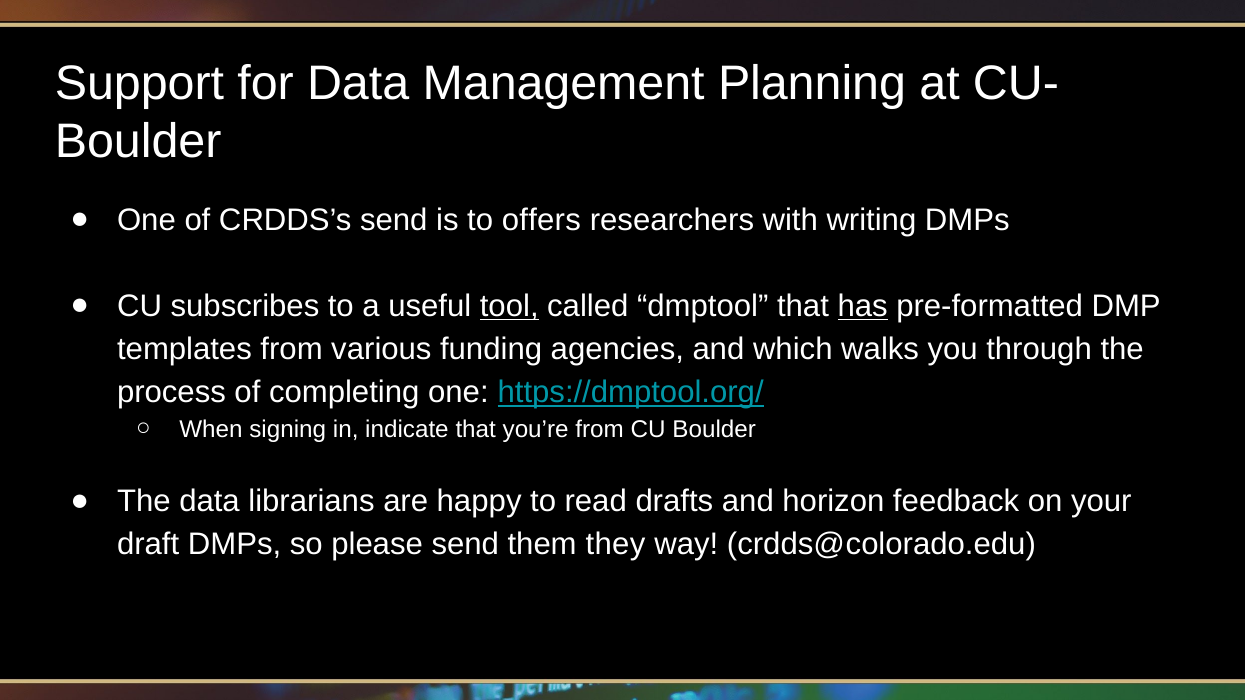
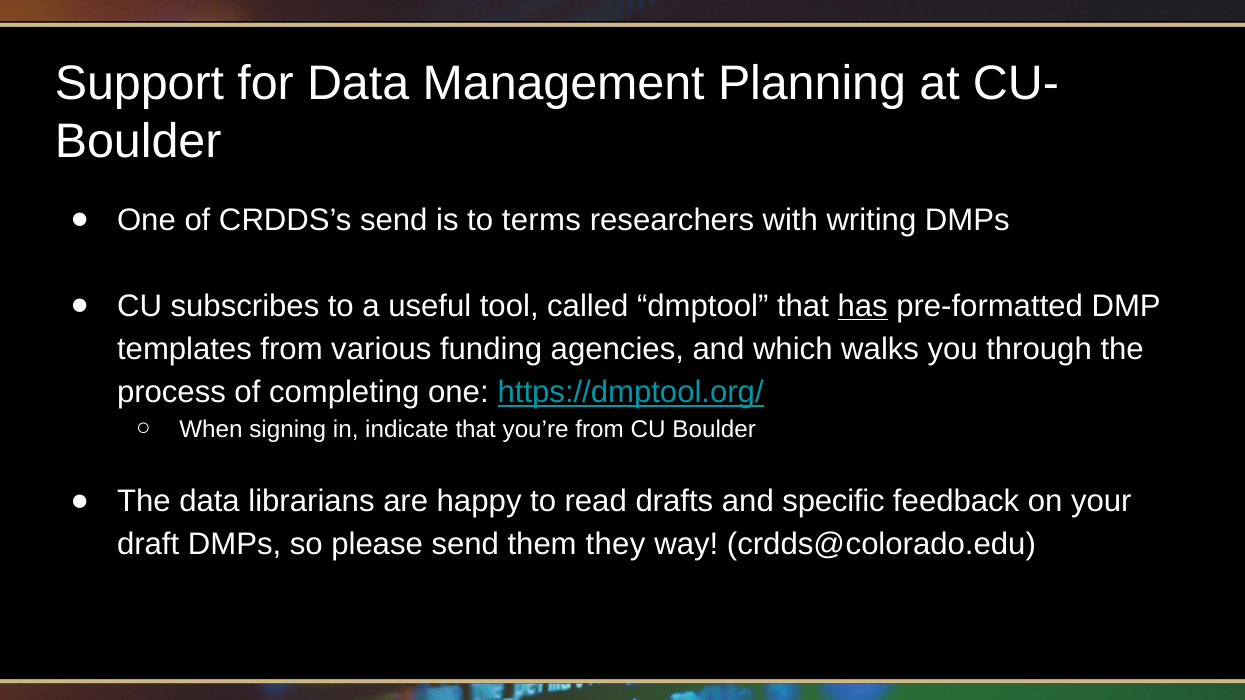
offers: offers -> terms
tool underline: present -> none
horizon: horizon -> specific
